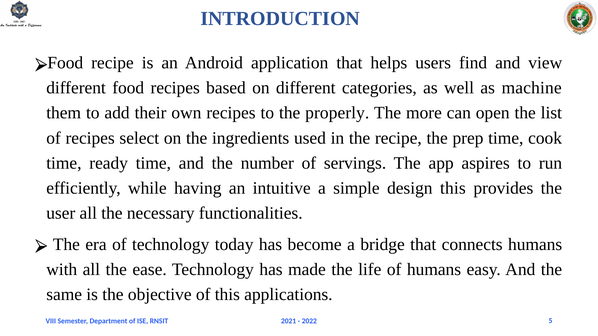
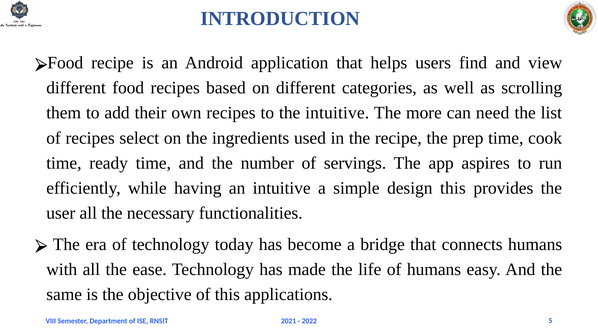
machine: machine -> scrolling
the properly: properly -> intuitive
open: open -> need
